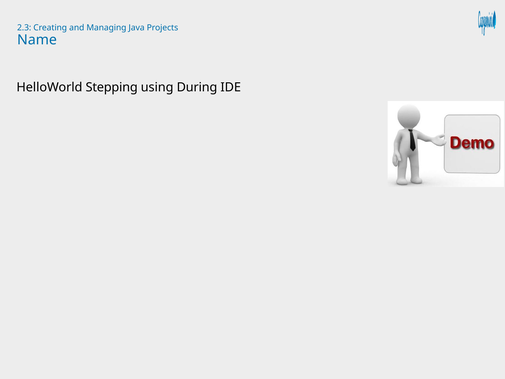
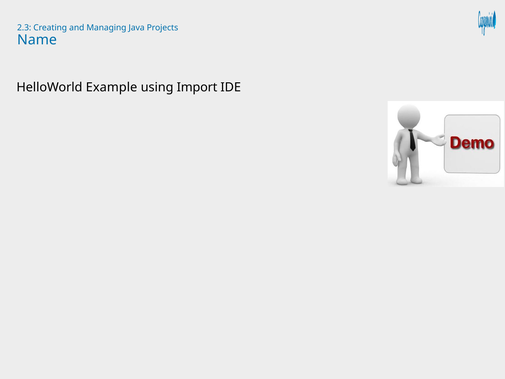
Stepping: Stepping -> Example
During: During -> Import
